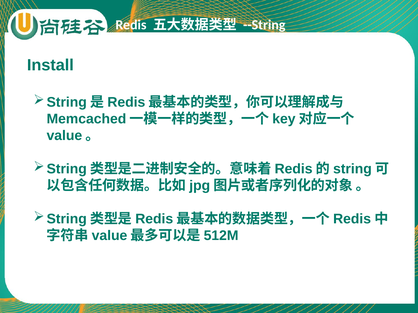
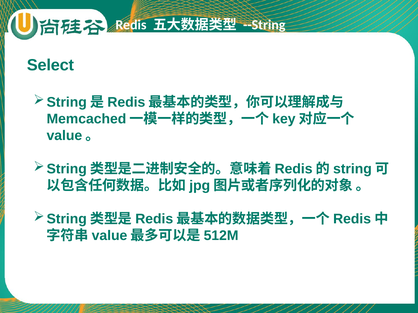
Install: Install -> Select
